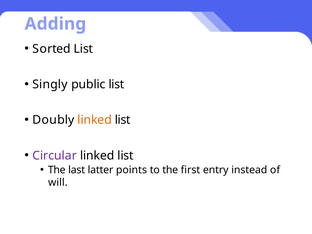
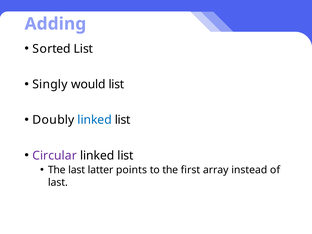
public: public -> would
linked at (95, 120) colour: orange -> blue
entry: entry -> array
will at (58, 183): will -> last
